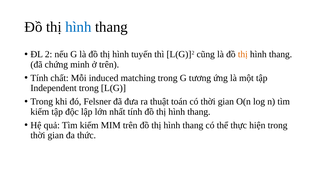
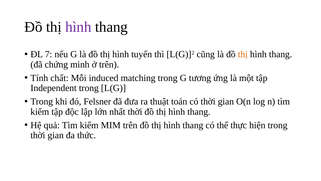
hình at (78, 27) colour: blue -> purple
2: 2 -> 7
nhất tính: tính -> thời
